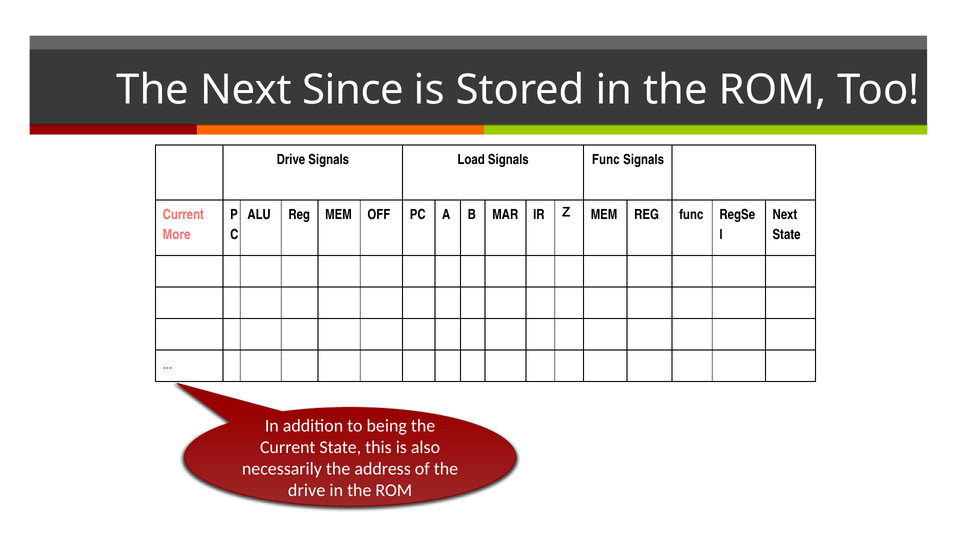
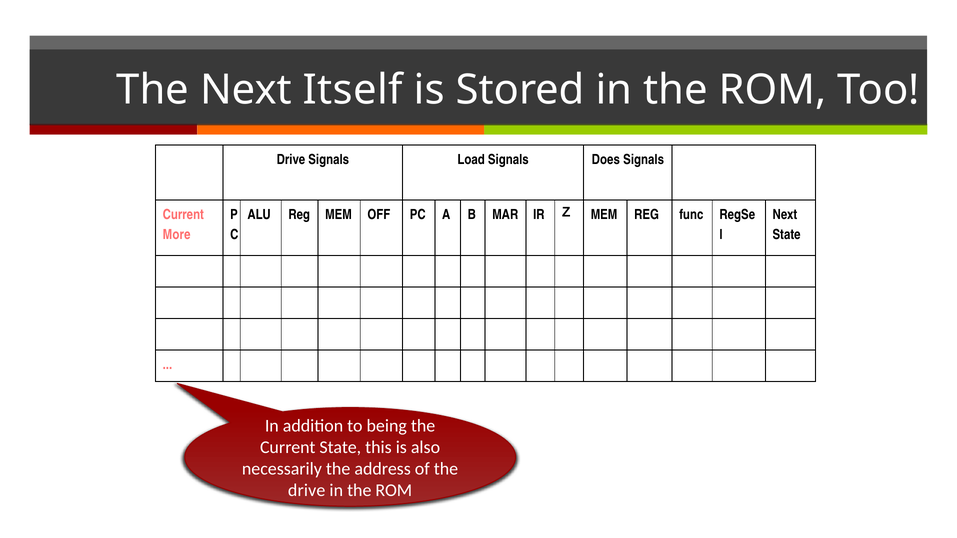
Since: Since -> Itself
Signals Func: Func -> Does
